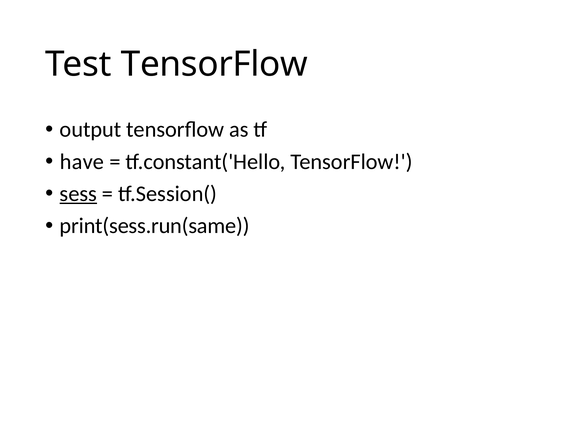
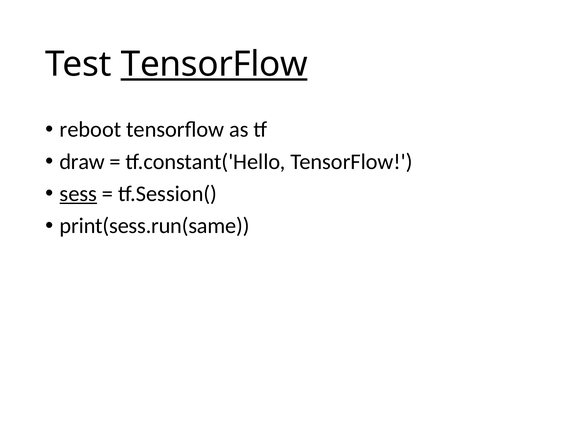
TensorFlow at (214, 64) underline: none -> present
output: output -> reboot
have: have -> draw
